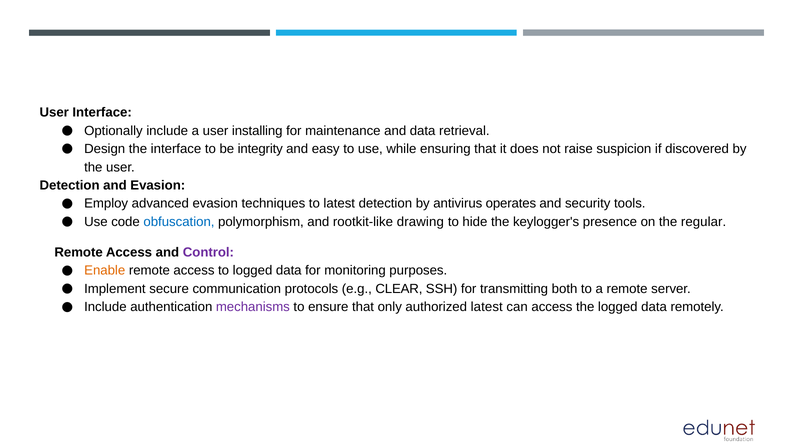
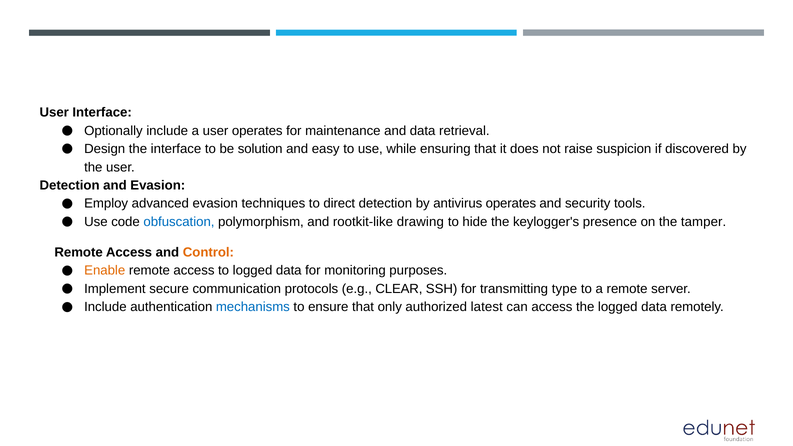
user installing: installing -> operates
integrity: integrity -> solution
to latest: latest -> direct
regular: regular -> tamper
Control colour: purple -> orange
both: both -> type
mechanisms colour: purple -> blue
